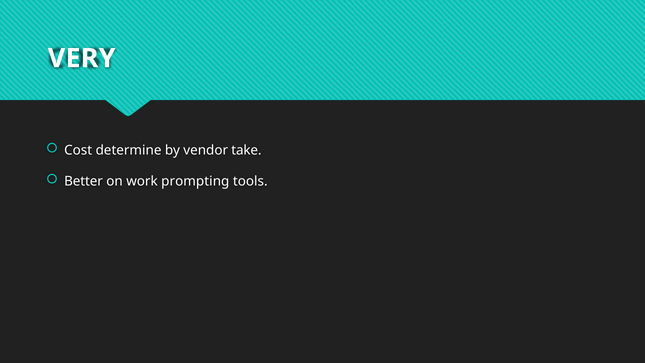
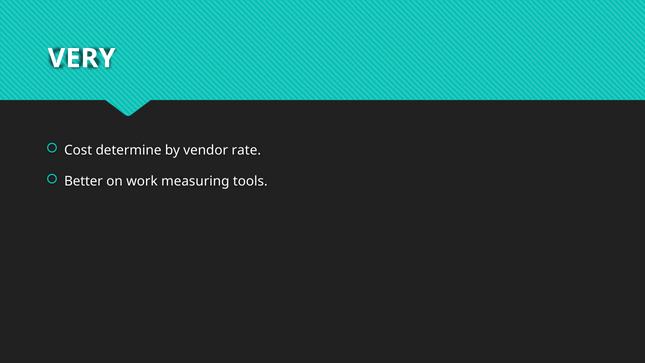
take: take -> rate
prompting: prompting -> measuring
